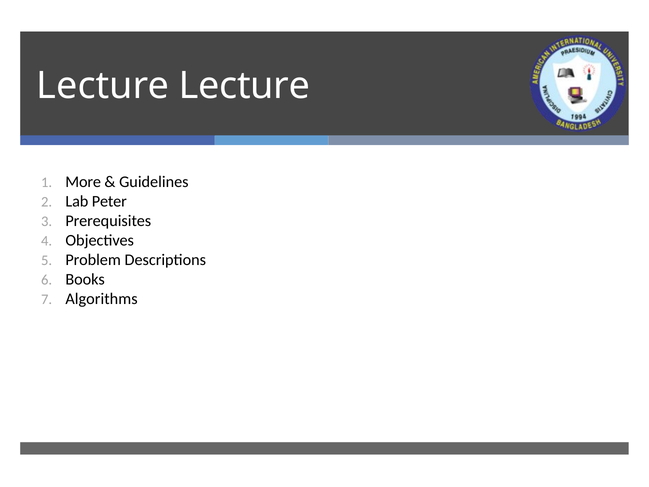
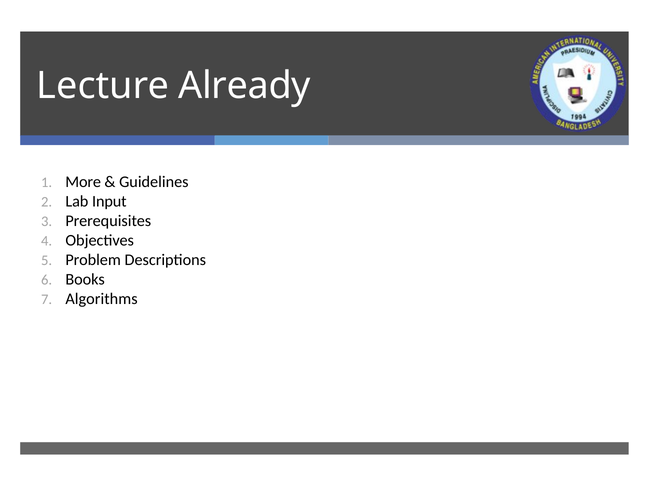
Lecture Lecture: Lecture -> Already
Peter: Peter -> Input
